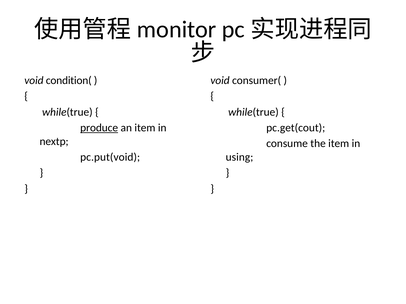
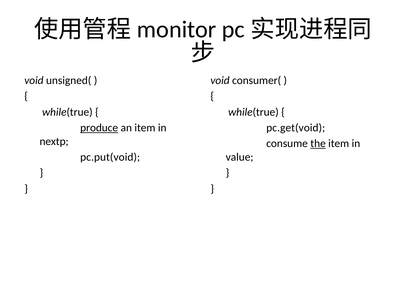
condition(: condition( -> unsigned(
pc.get(cout: pc.get(cout -> pc.get(void
the underline: none -> present
using: using -> value
